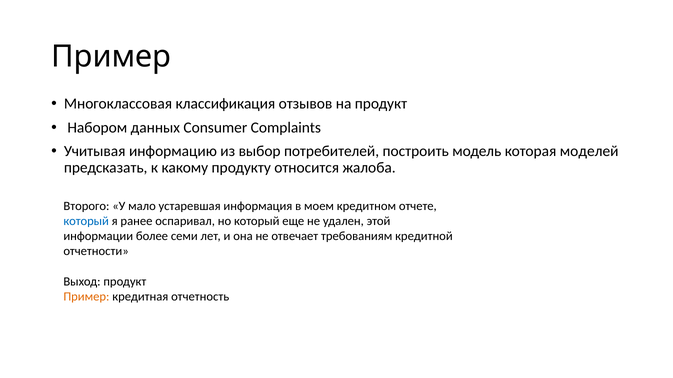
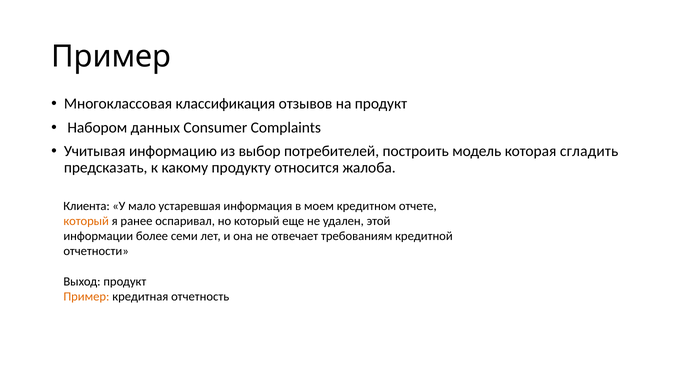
моделей: моделей -> сгладить
Второго: Второго -> Клиента
который at (86, 221) colour: blue -> orange
